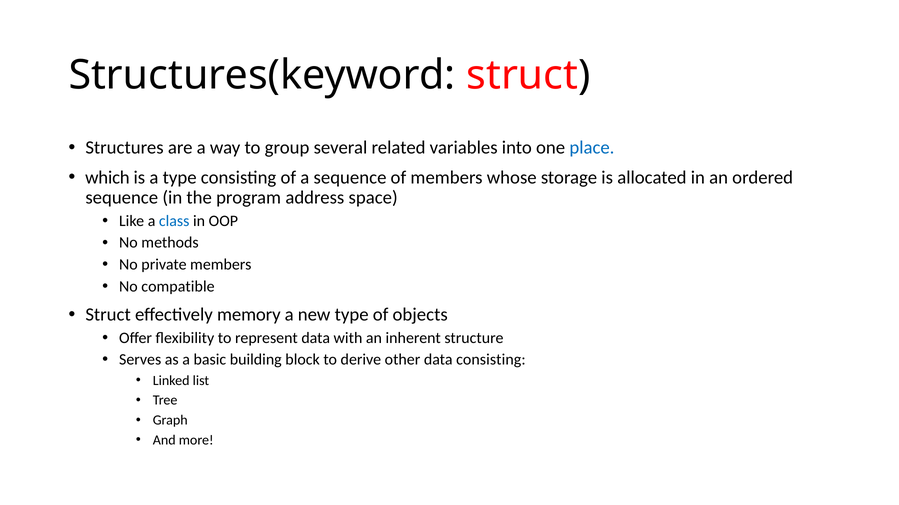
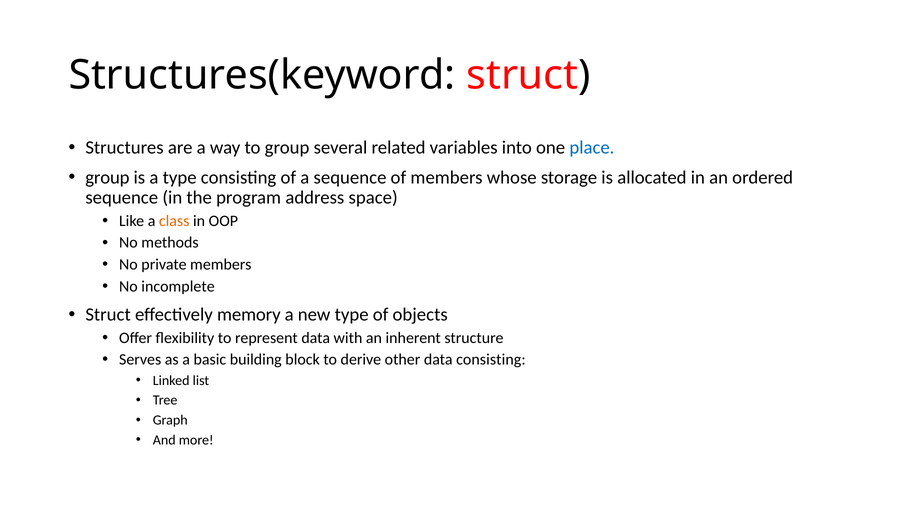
which at (107, 178): which -> group
class colour: blue -> orange
compatible: compatible -> incomplete
